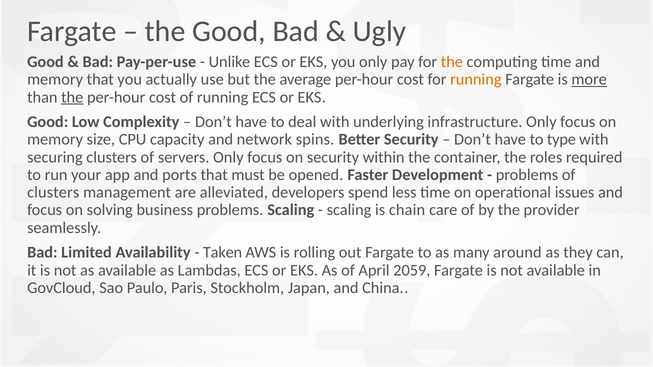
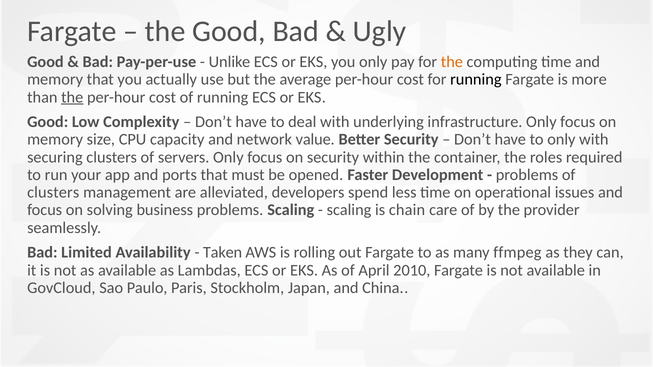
running at (476, 80) colour: orange -> black
more underline: present -> none
spins: spins -> value
to type: type -> only
around: around -> ffmpeg
2059: 2059 -> 2010
